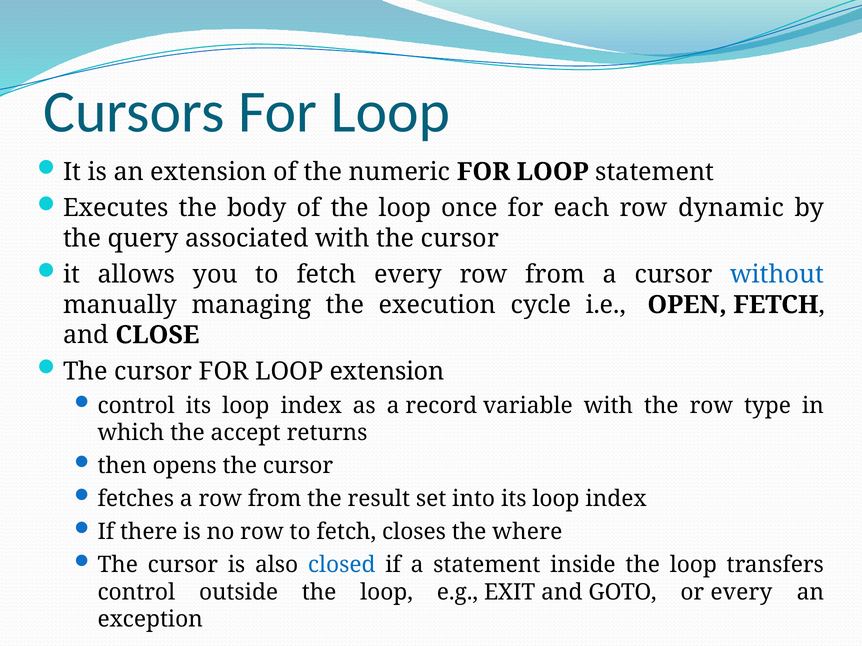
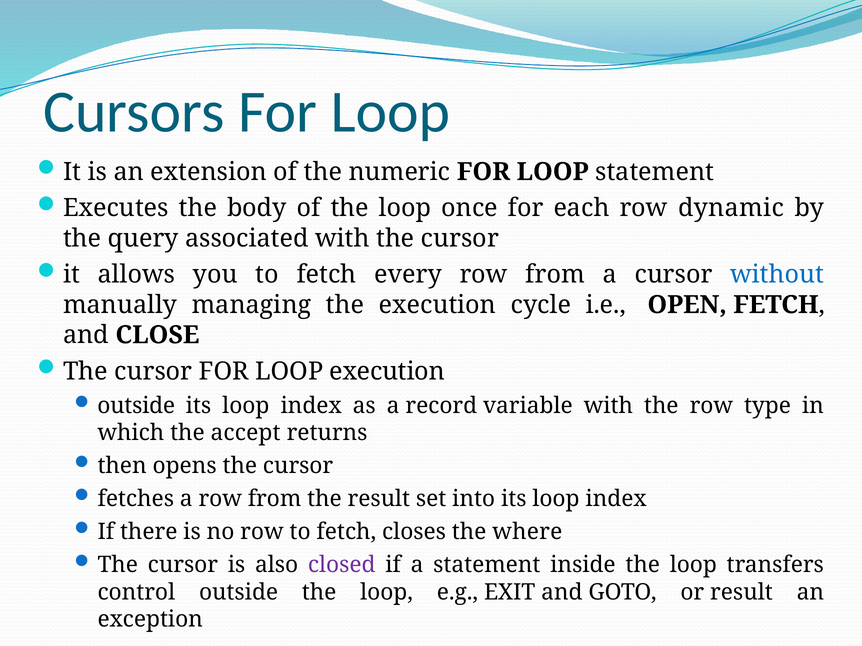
LOOP extension: extension -> execution
control at (136, 406): control -> outside
closed colour: blue -> purple
or every: every -> result
